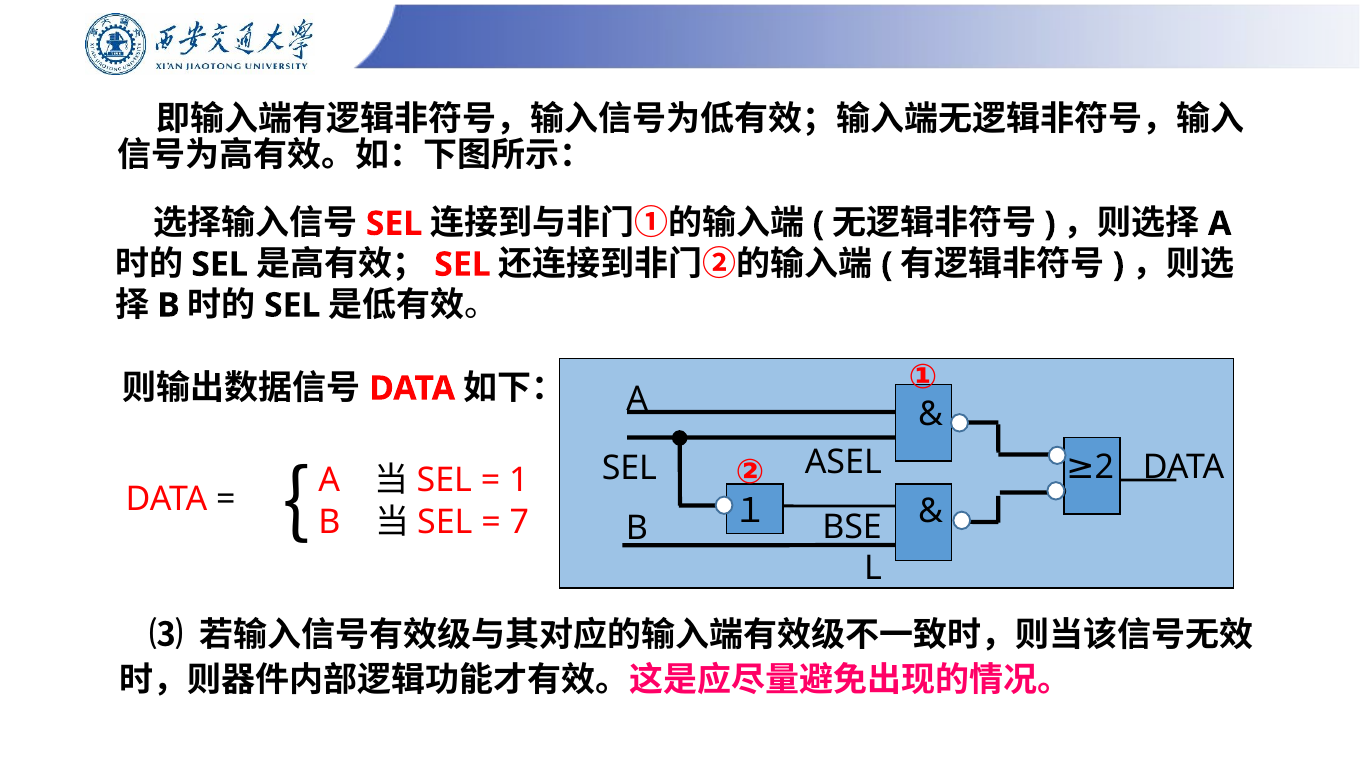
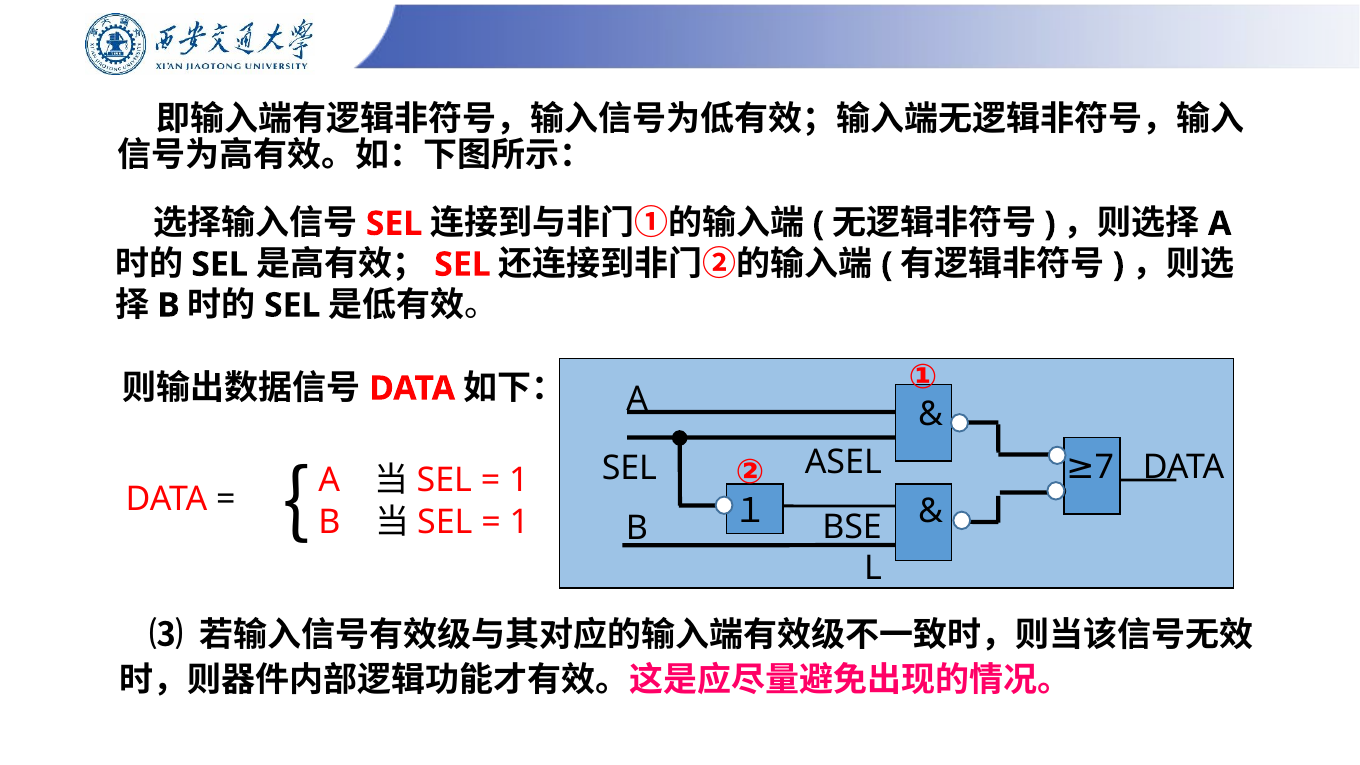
2: 2 -> 7
7 at (519, 523): 7 -> 1
